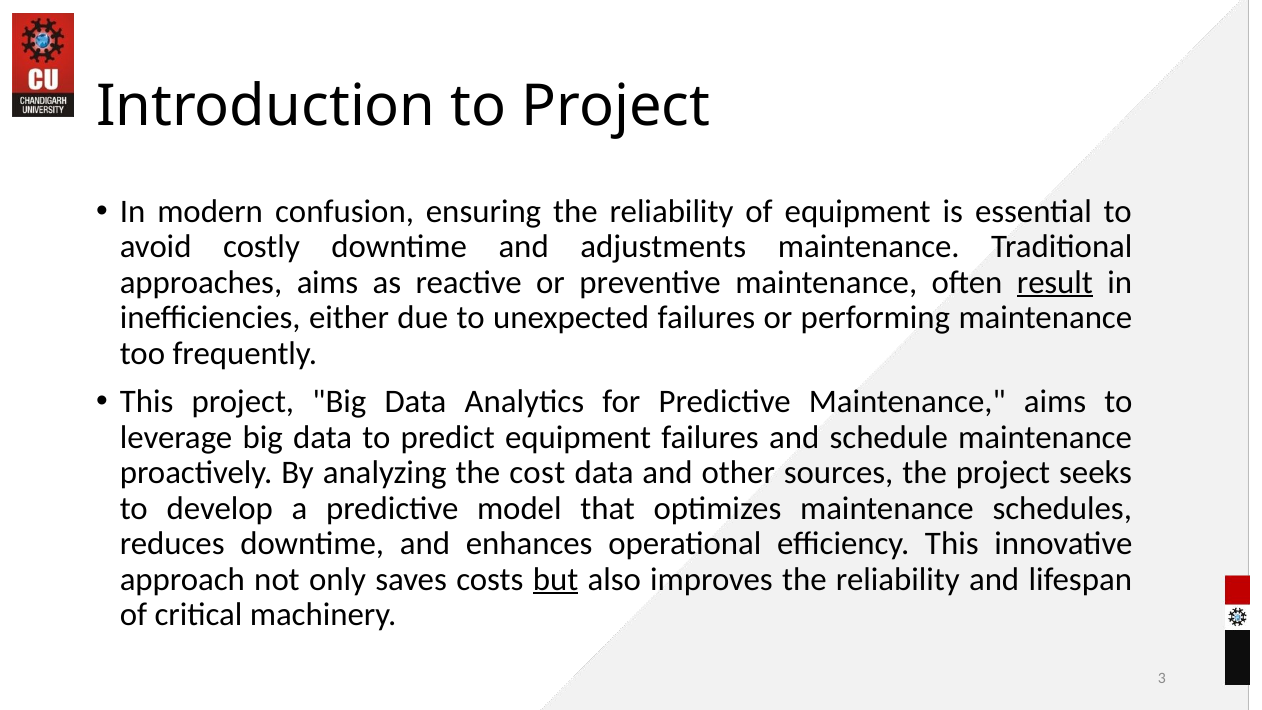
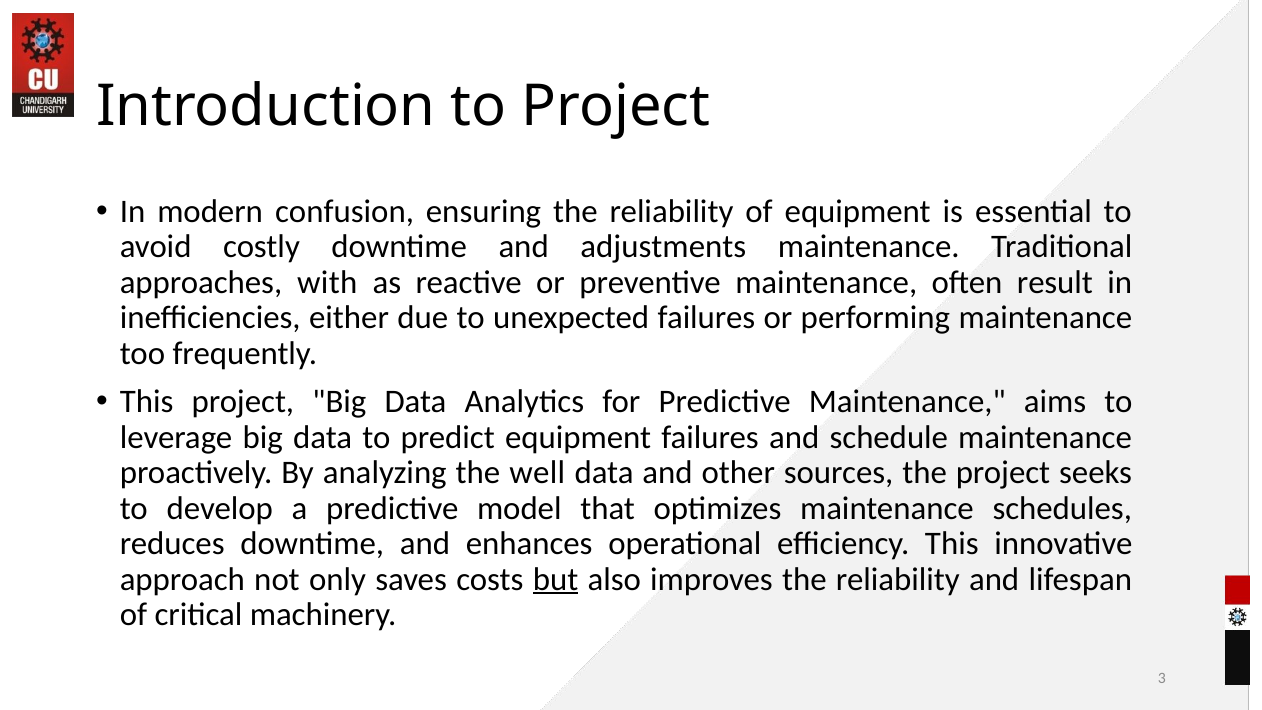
approaches aims: aims -> with
result underline: present -> none
cost: cost -> well
